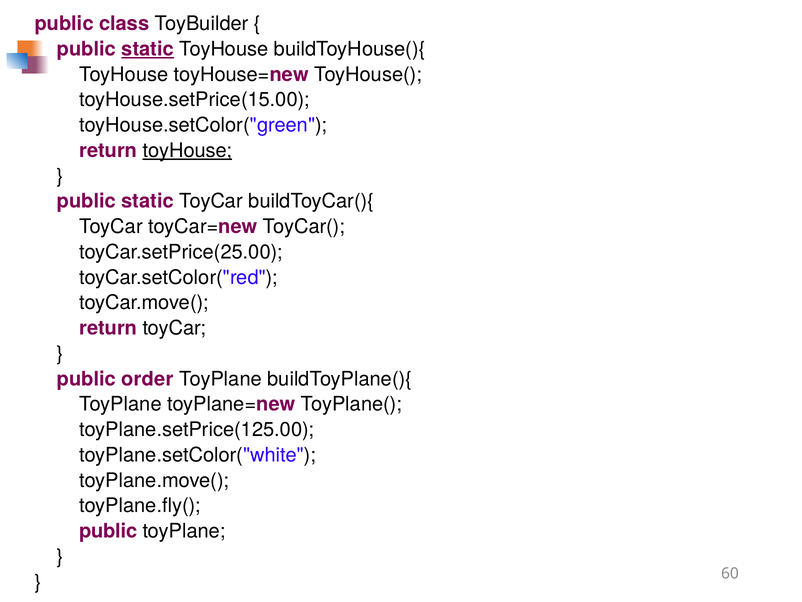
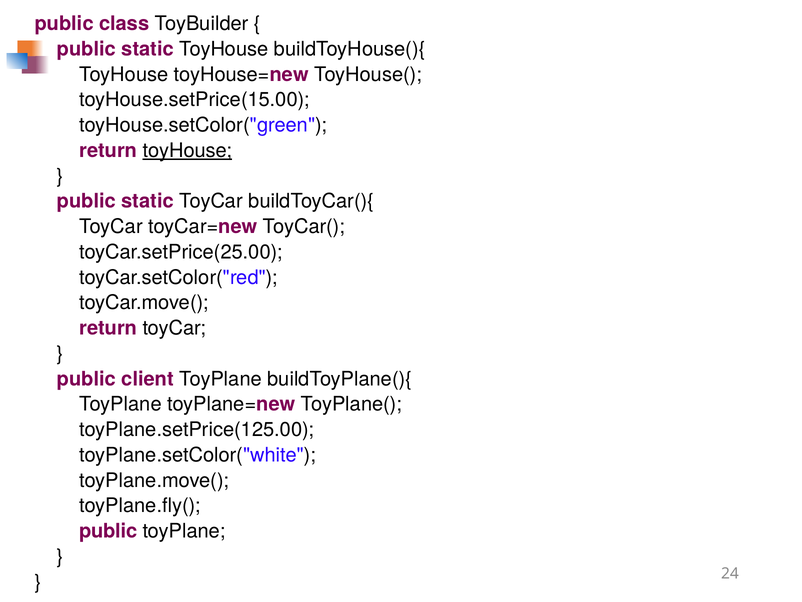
static at (148, 49) underline: present -> none
order: order -> client
60: 60 -> 24
